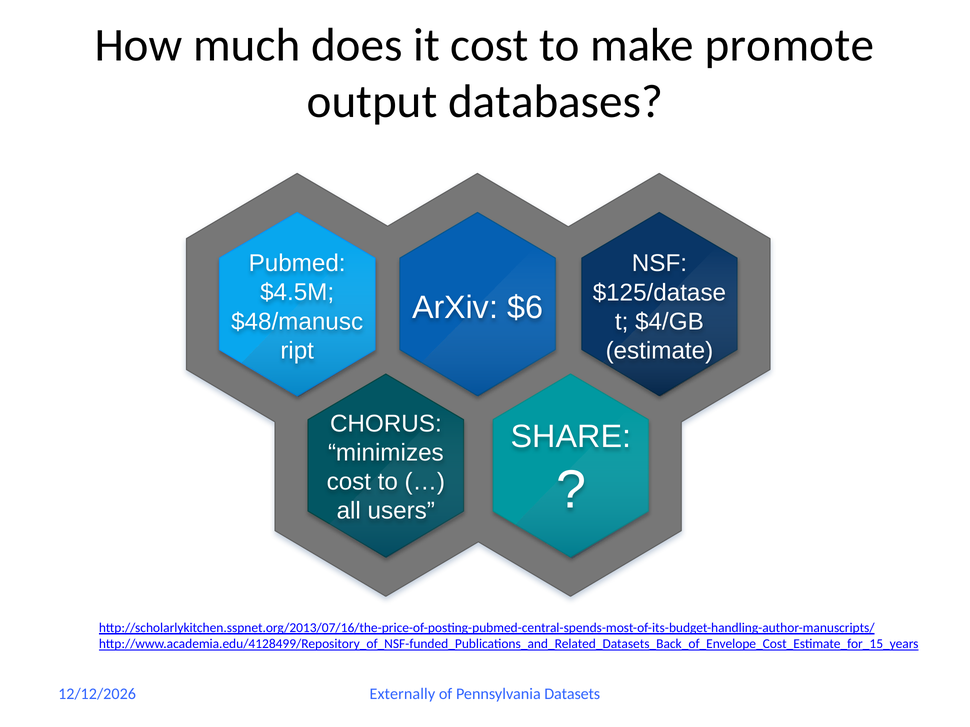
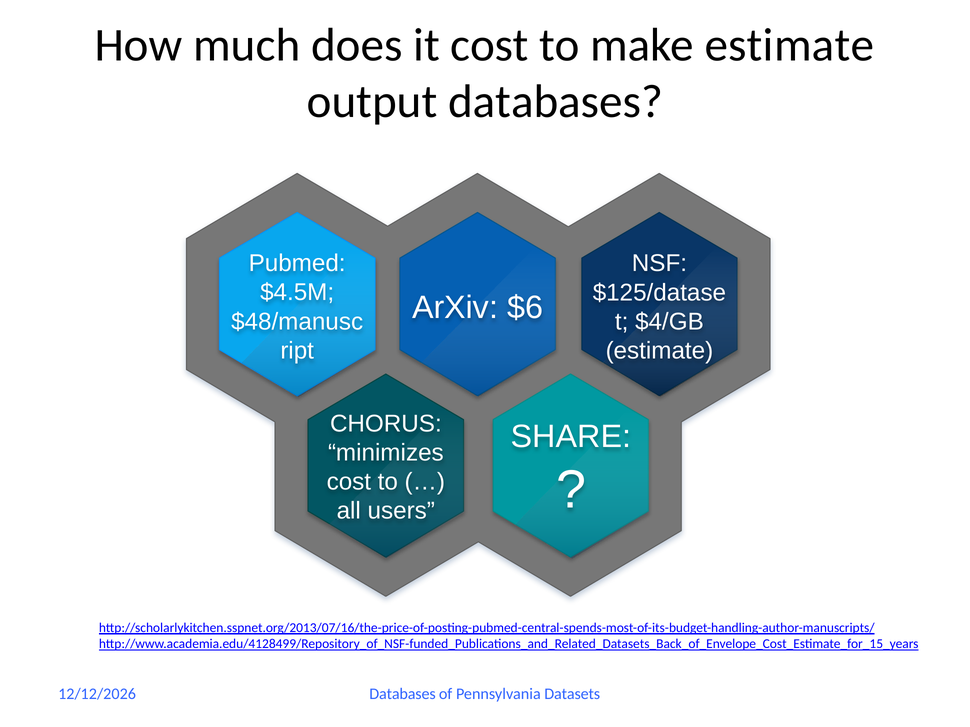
make promote: promote -> estimate
Externally at (402, 695): Externally -> Databases
